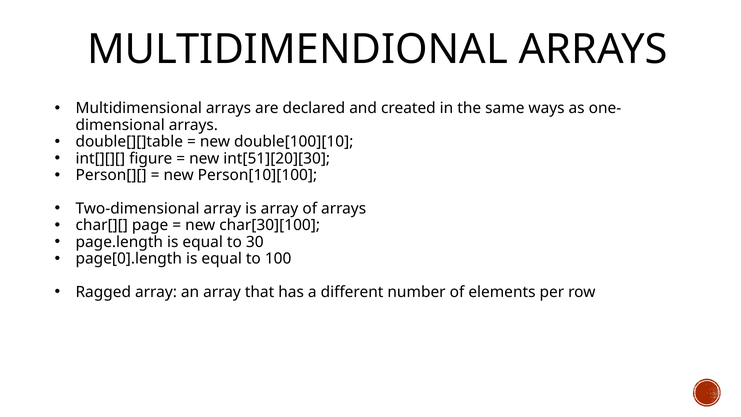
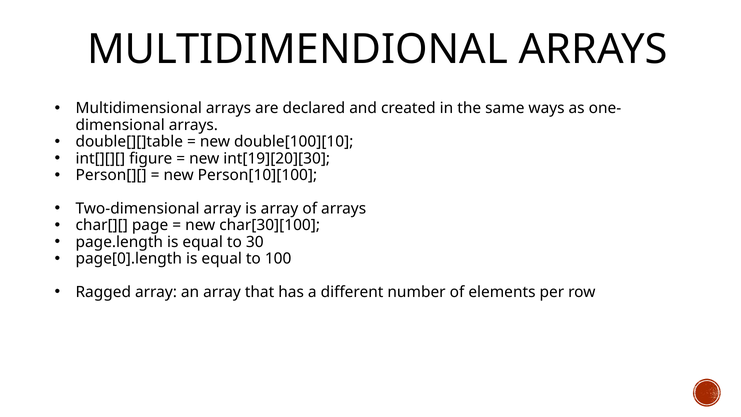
int[51][20][30: int[51][20][30 -> int[19][20][30
